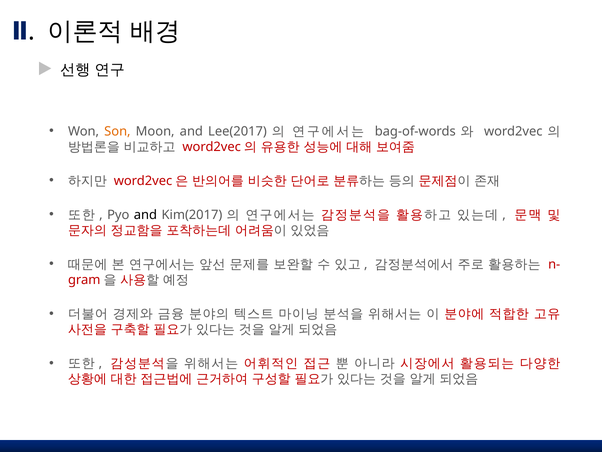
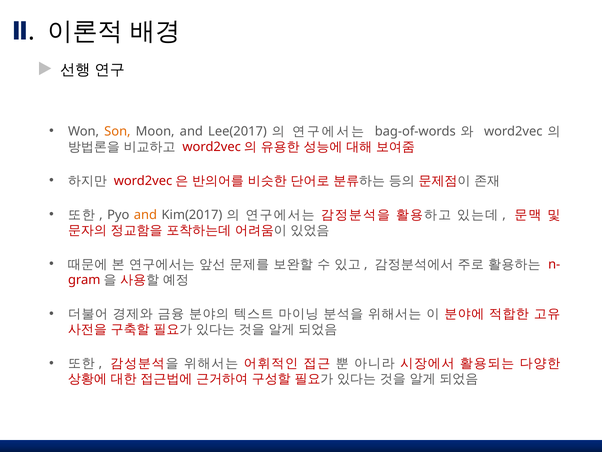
and at (145, 215) colour: black -> orange
